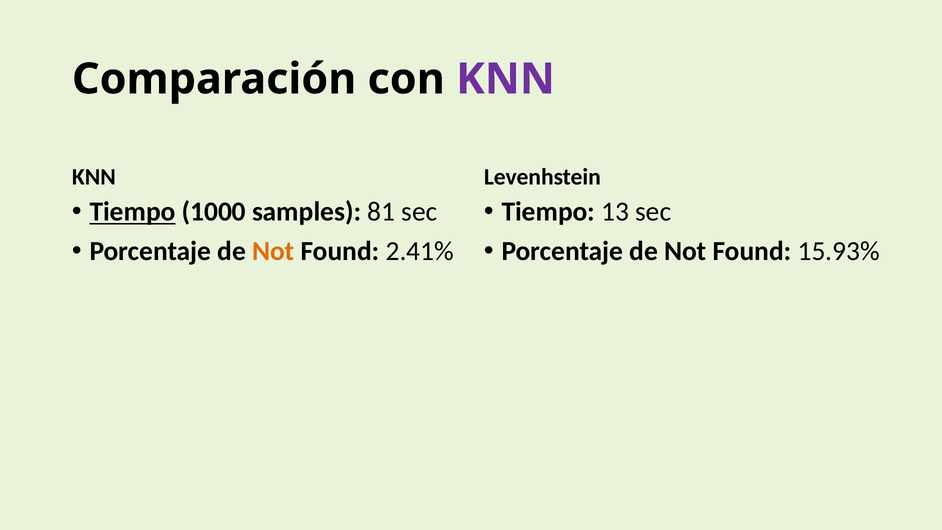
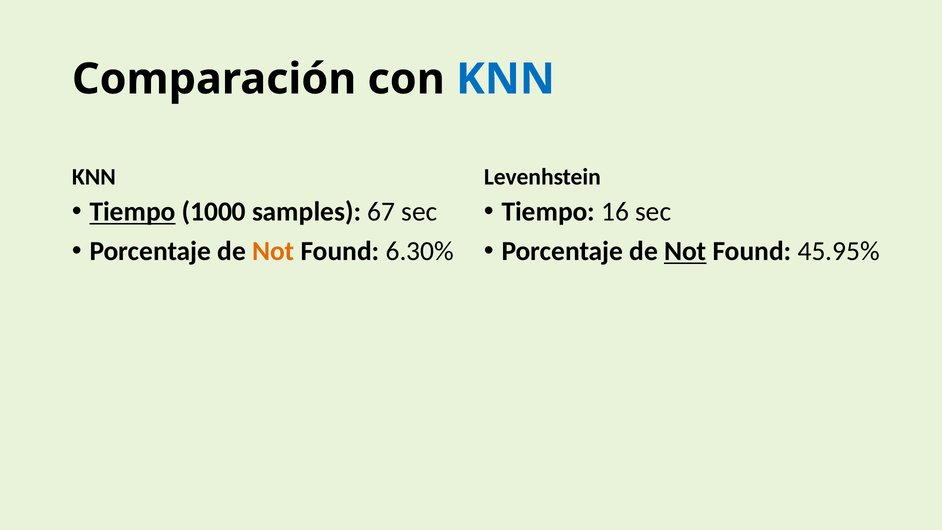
KNN at (506, 79) colour: purple -> blue
81: 81 -> 67
13: 13 -> 16
2.41%: 2.41% -> 6.30%
Not at (685, 251) underline: none -> present
15.93%: 15.93% -> 45.95%
